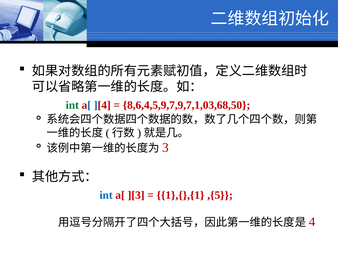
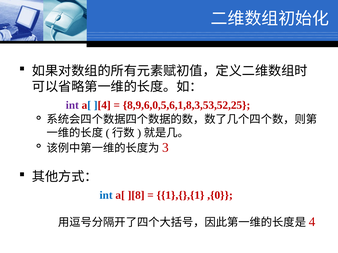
int at (72, 105) colour: green -> purple
8,6,4,5,9,7,9,7,1,03,68,50: 8,6,4,5,9,7,9,7,1,03,68,50 -> 8,9,6,0,5,6,1,8,3,53,52,25
][3: ][3 -> ][8
,{5: ,{5 -> ,{0
